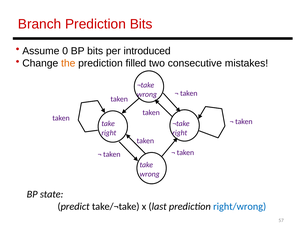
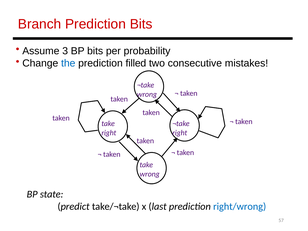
0: 0 -> 3
introduced: introduced -> probability
the colour: orange -> blue
